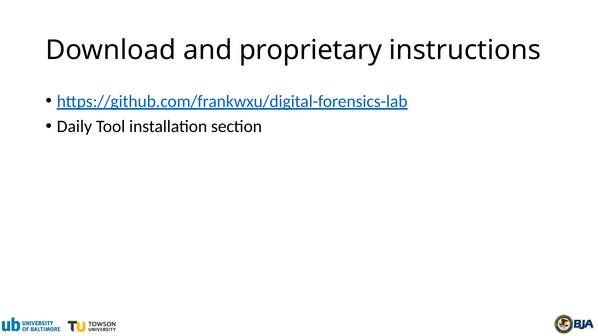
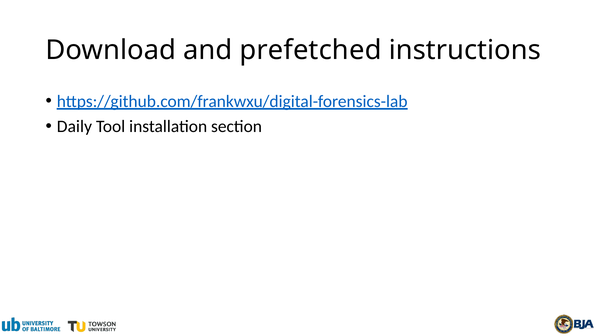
proprietary: proprietary -> prefetched
